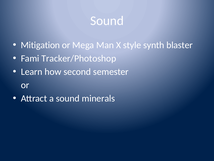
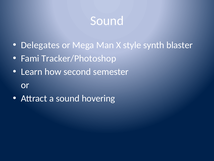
Mitigation: Mitigation -> Delegates
minerals: minerals -> hovering
